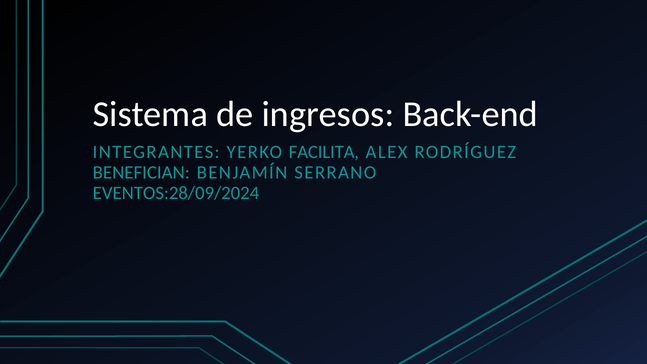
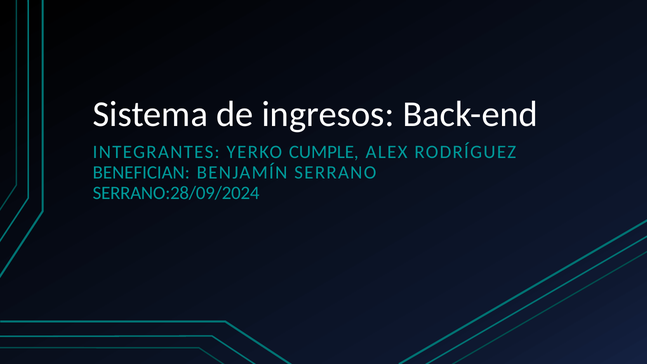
FACILITA: FACILITA -> CUMPLE
EVENTOS:28/09/2024: EVENTOS:28/09/2024 -> SERRANO:28/09/2024
